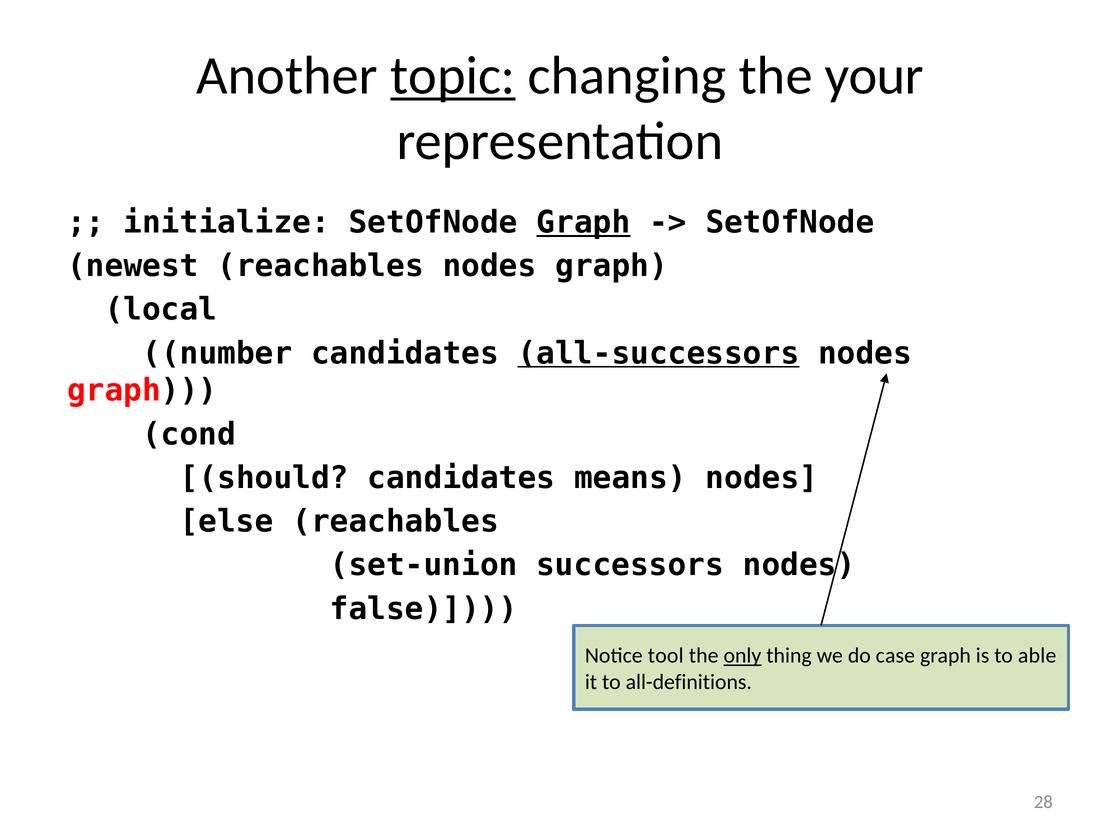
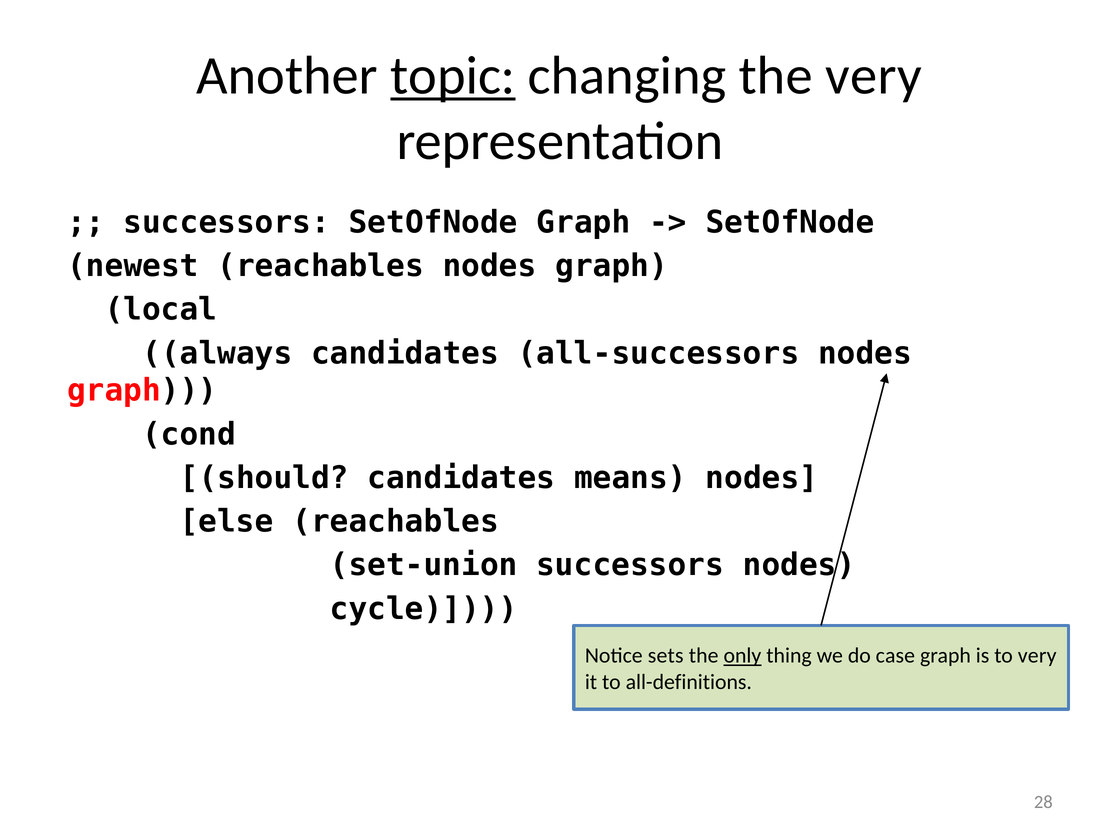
the your: your -> very
initialize at (227, 223): initialize -> successors
Graph at (583, 223) underline: present -> none
number: number -> always
all-successors underline: present -> none
false: false -> cycle
tool: tool -> sets
to able: able -> very
